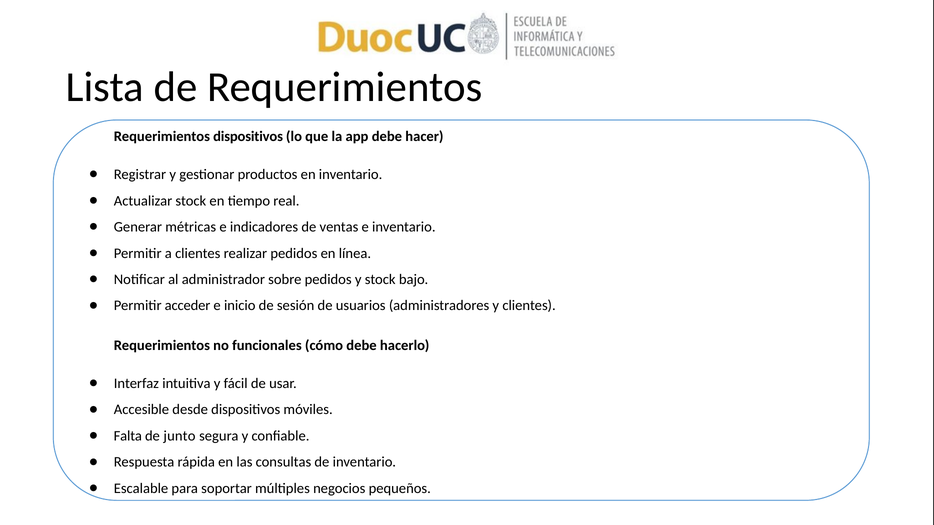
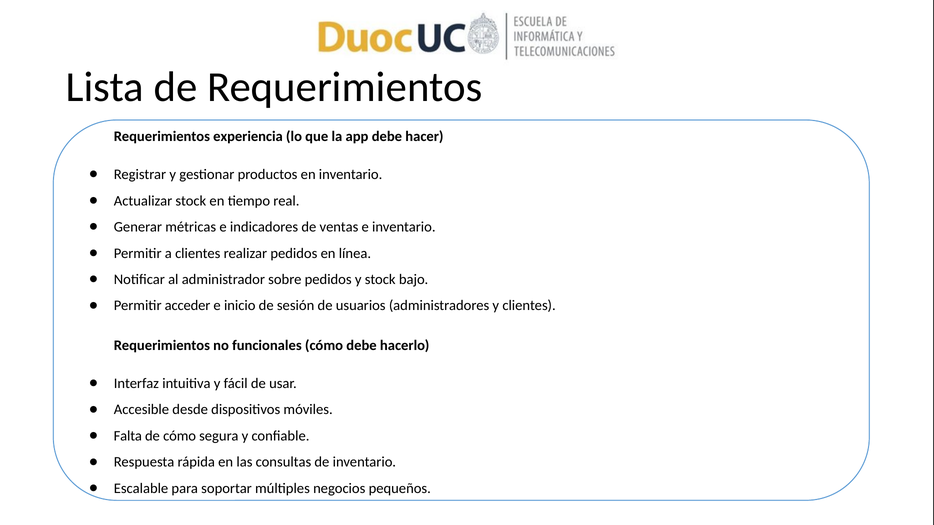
Requerimientos dispositivos: dispositivos -> experiencia
de junto: junto -> cómo
